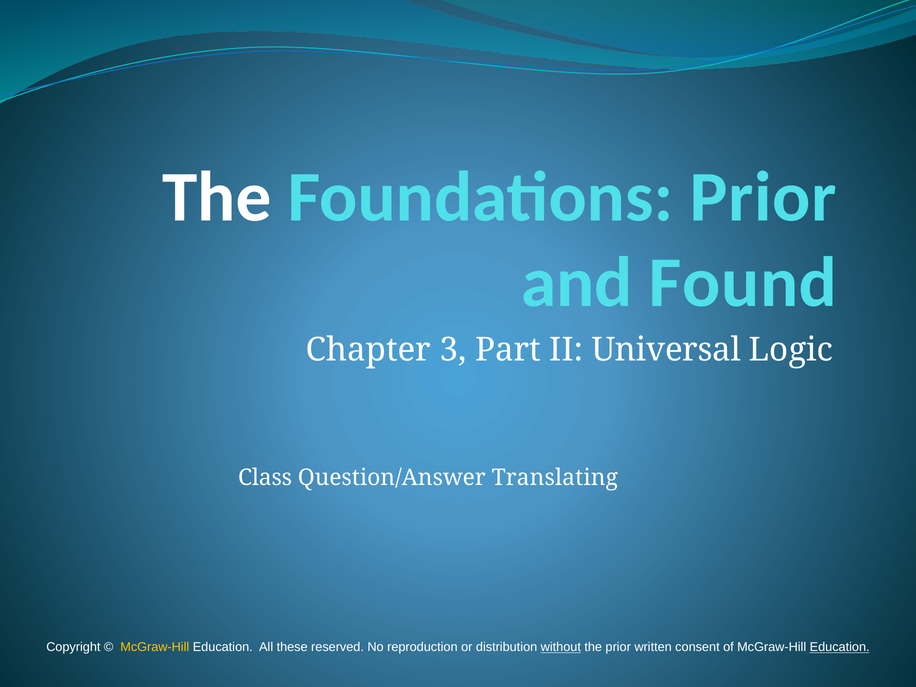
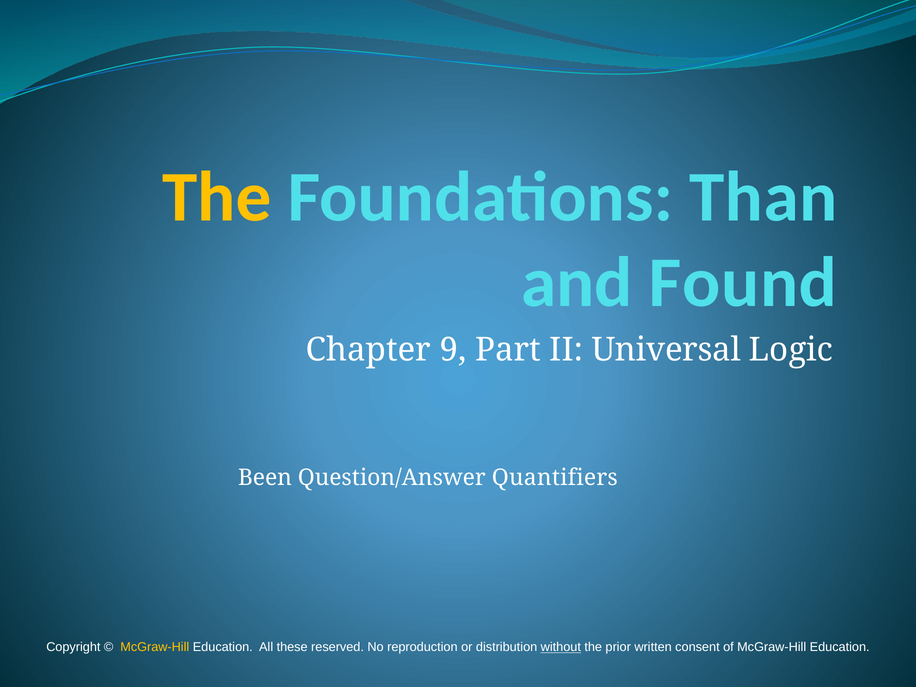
The at (217, 197) colour: white -> yellow
Foundations Prior: Prior -> Than
3: 3 -> 9
Class: Class -> Been
Translating: Translating -> Quantifiers
Education at (840, 647) underline: present -> none
